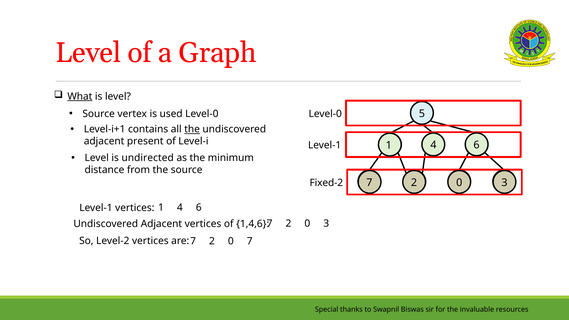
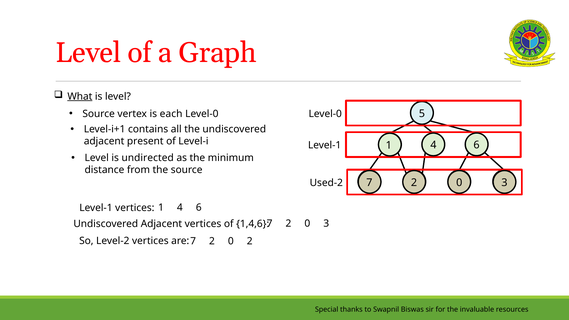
used: used -> each
the at (192, 129) underline: present -> none
Fixed-2: Fixed-2 -> Used-2
0 7: 7 -> 2
